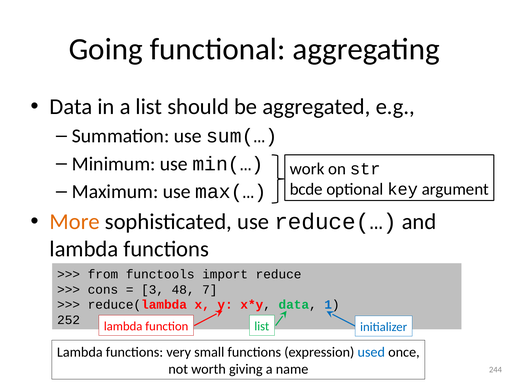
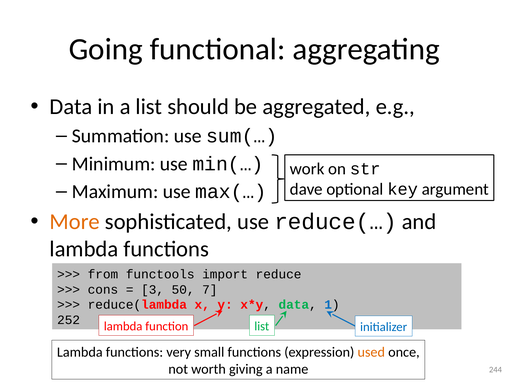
bcde: bcde -> dave
48: 48 -> 50
used colour: blue -> orange
